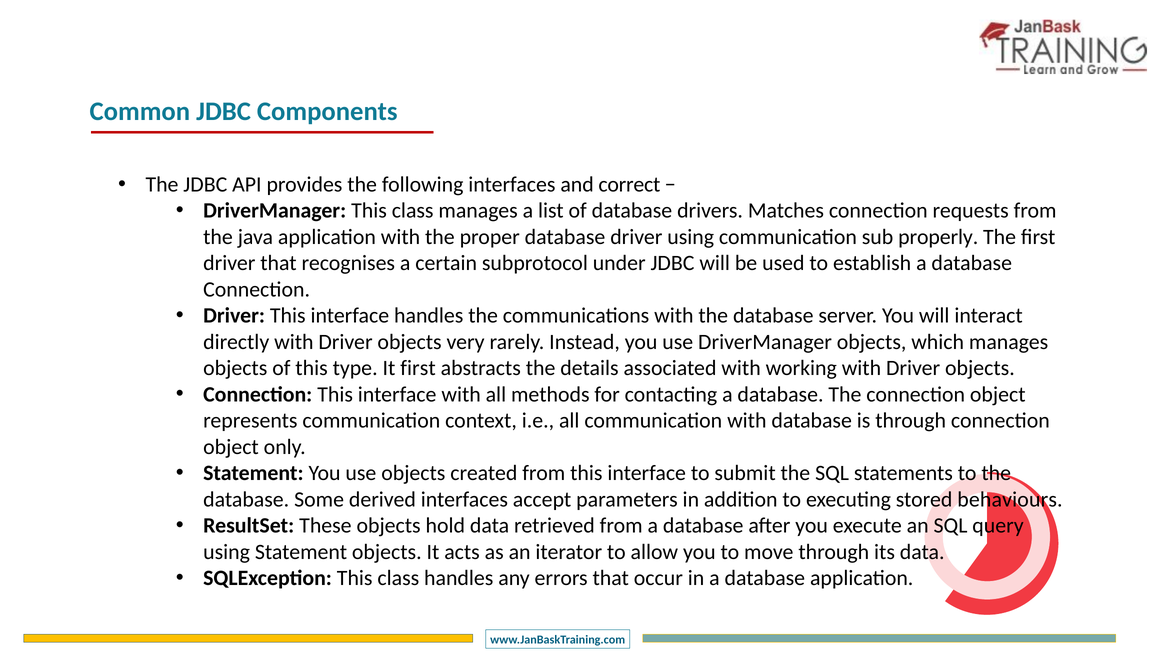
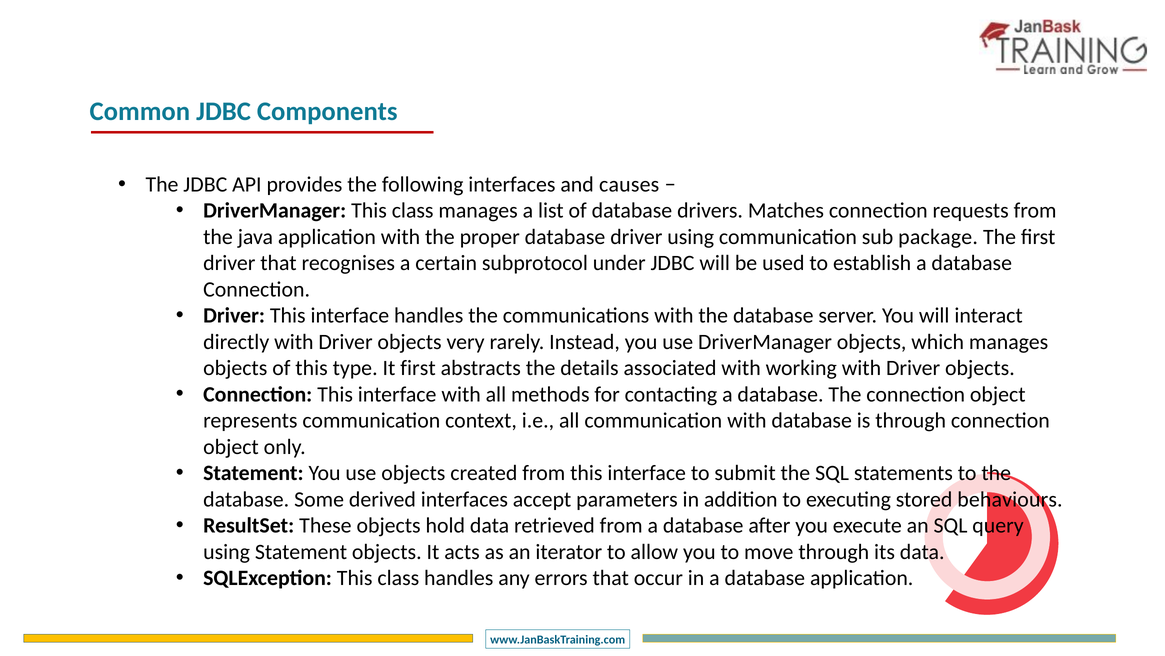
correct: correct -> causes
properly: properly -> package
